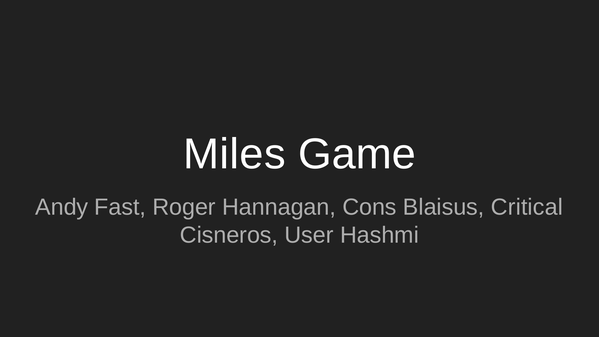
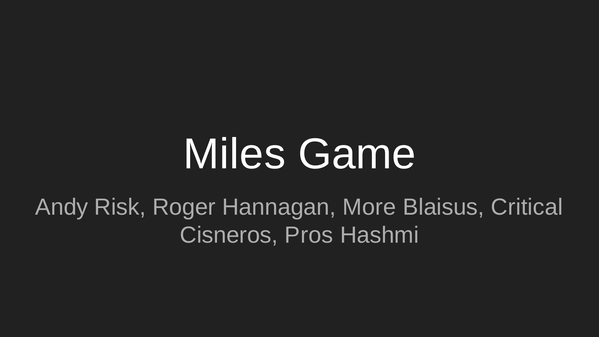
Fast: Fast -> Risk
Cons: Cons -> More
User: User -> Pros
